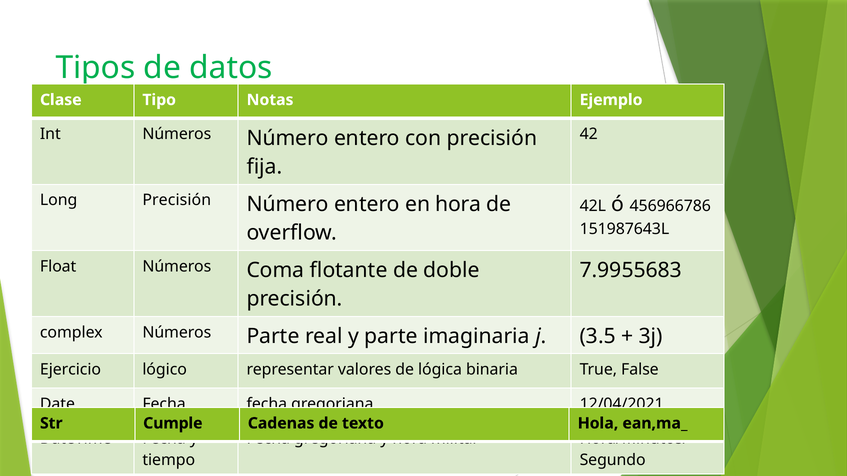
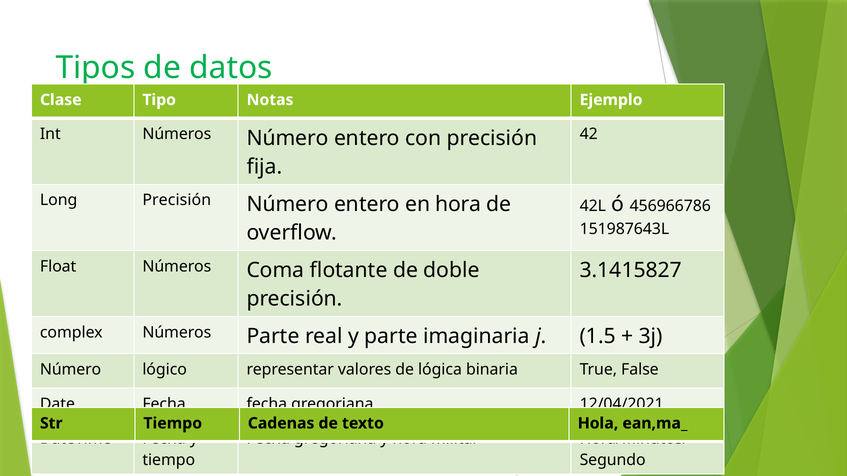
7.9955683: 7.9955683 -> 3.1415827
3.5: 3.5 -> 1.5
Ejercicio at (71, 370): Ejercicio -> Número
Str Cumple: Cumple -> Tiempo
